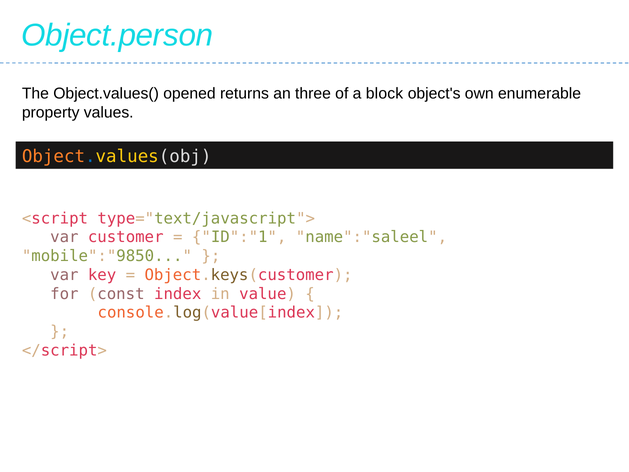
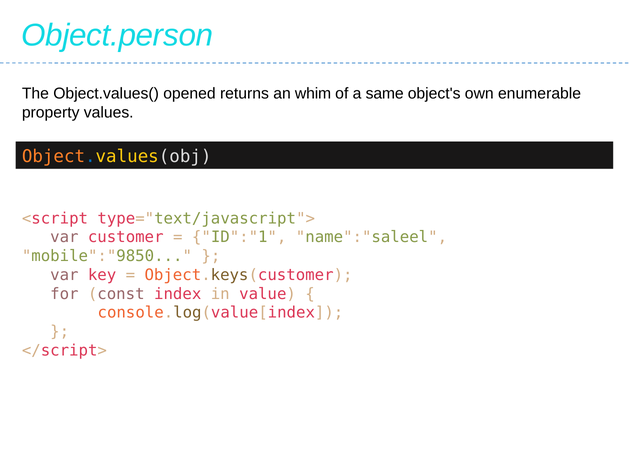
three: three -> whim
block: block -> same
